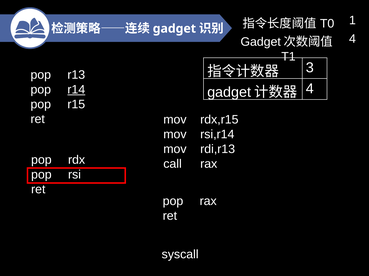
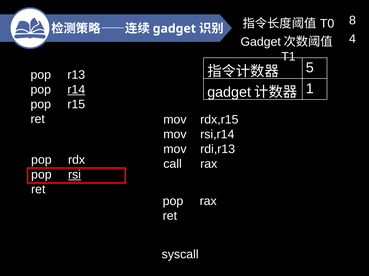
1: 1 -> 8
3: 3 -> 5
4 at (310, 89): 4 -> 1
rsi underline: none -> present
